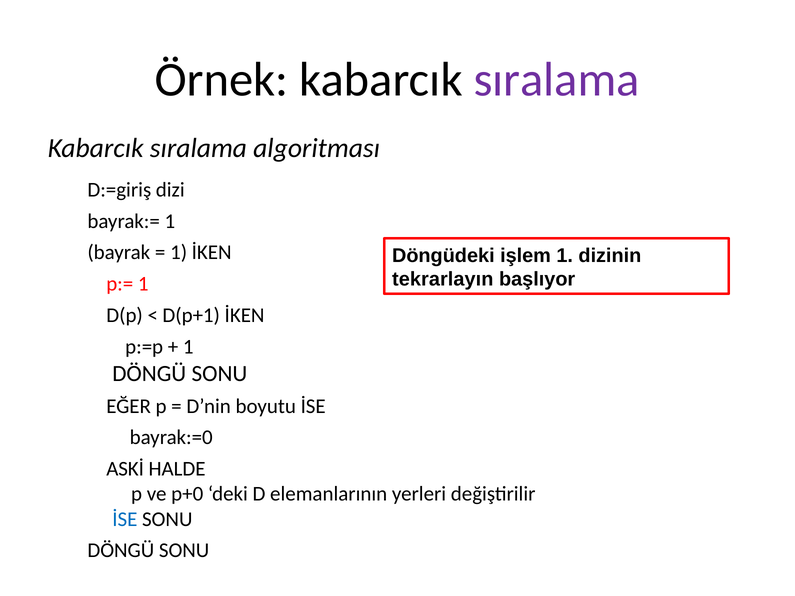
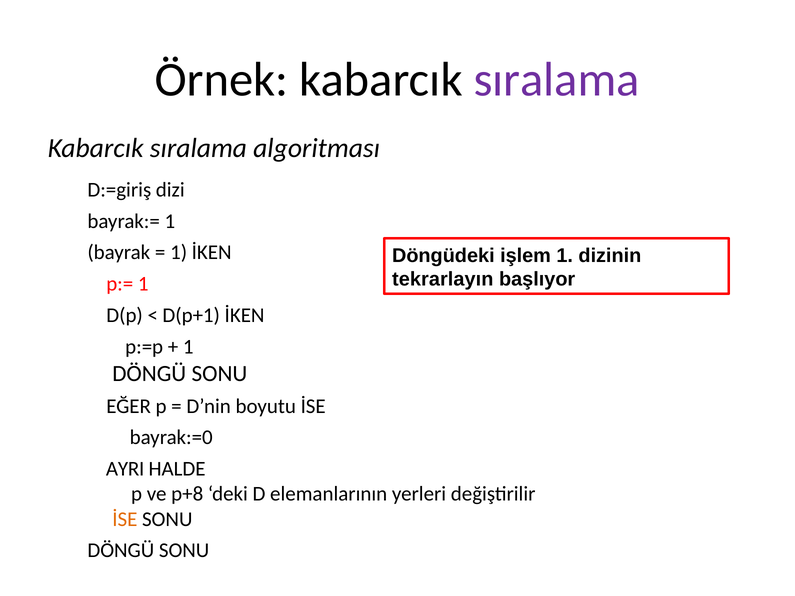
ASKİ: ASKİ -> AYRI
p+0: p+0 -> p+8
İSE at (125, 519) colour: blue -> orange
